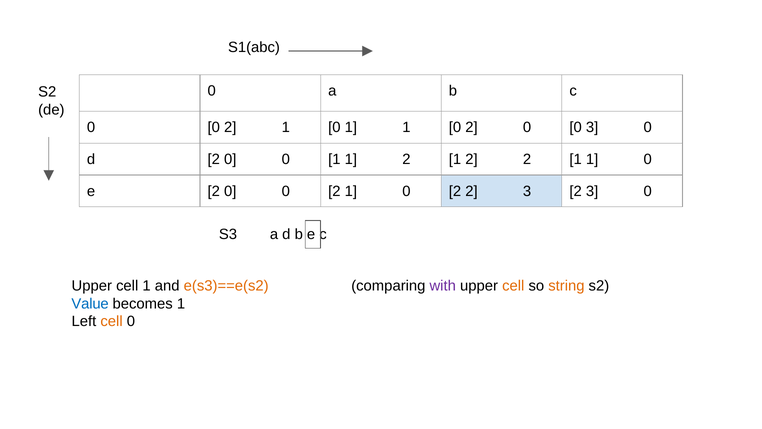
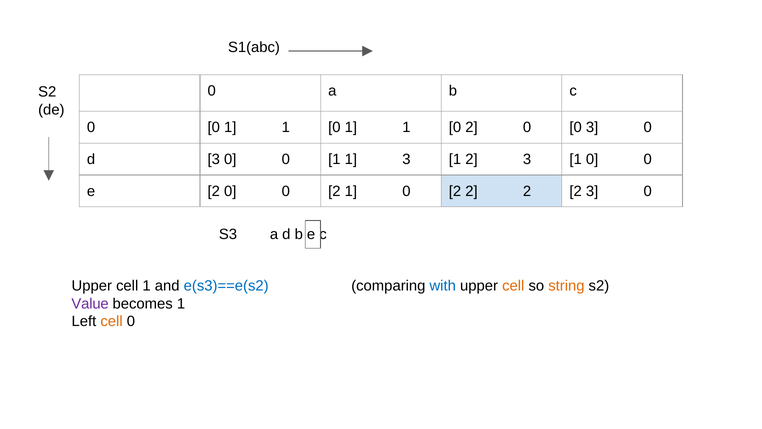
2 at (230, 127): 2 -> 1
d 2: 2 -> 3
1 1 2: 2 -> 3
1 2 2: 2 -> 3
1 at (592, 159): 1 -> 0
0 2 2 3: 3 -> 2
e(s3)==e(s2 colour: orange -> blue
with colour: purple -> blue
Value colour: blue -> purple
